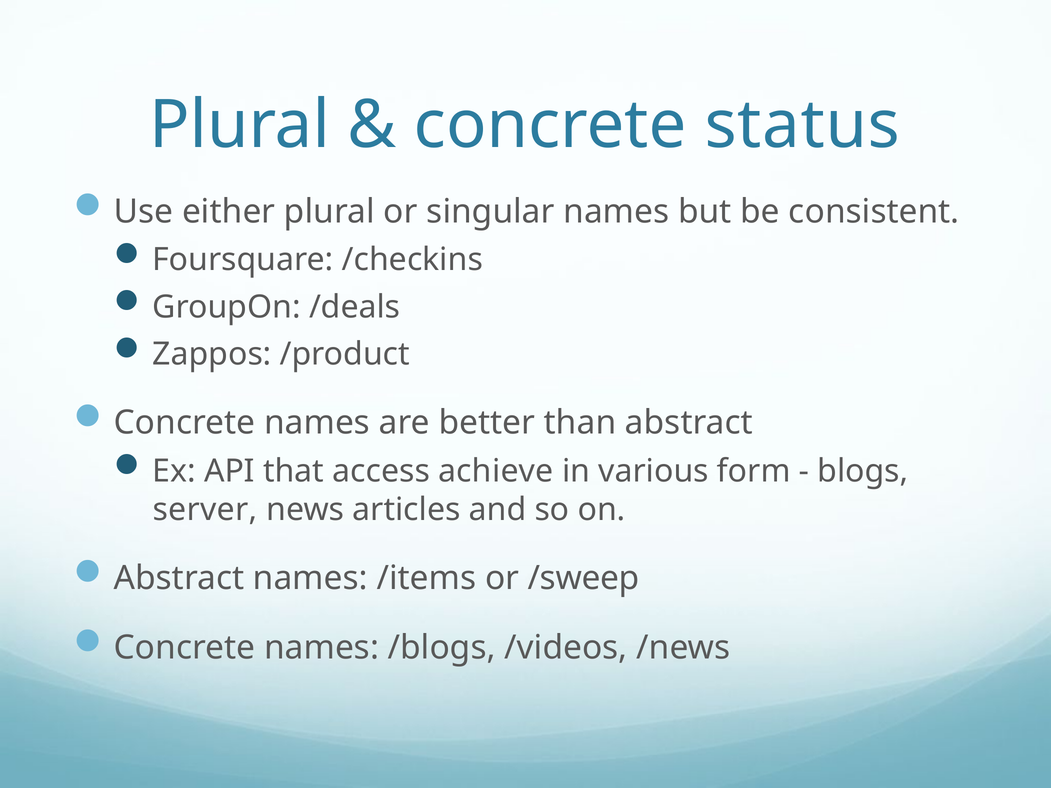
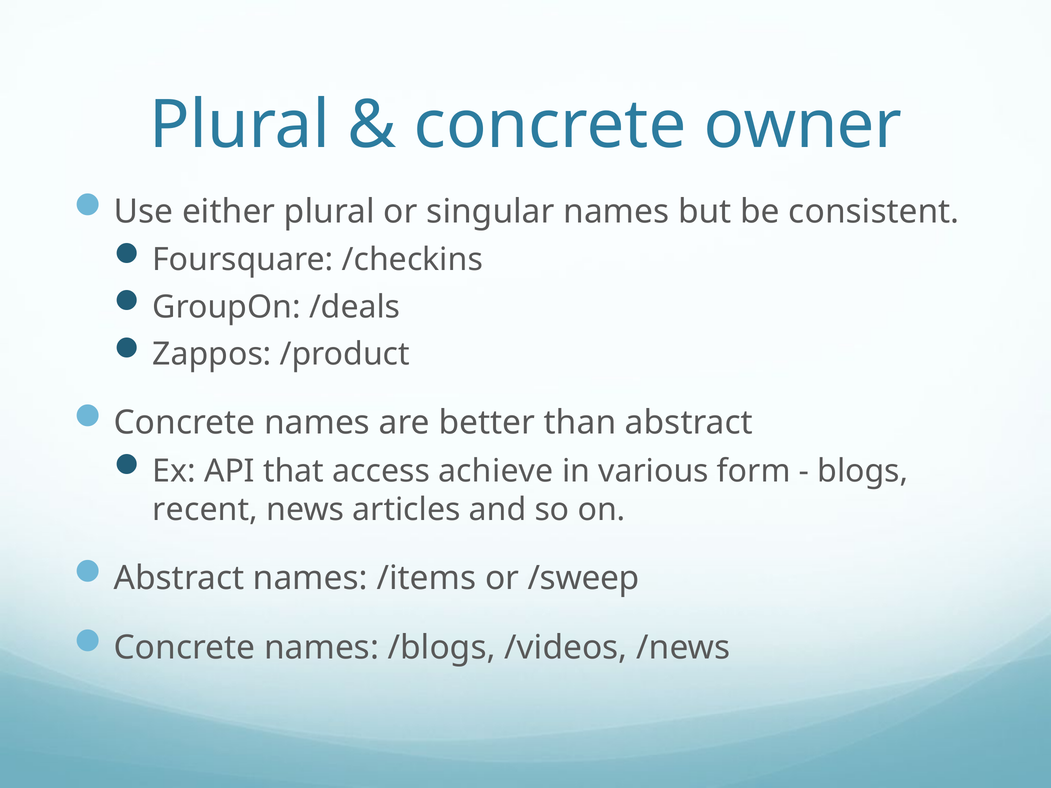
status: status -> owner
server: server -> recent
